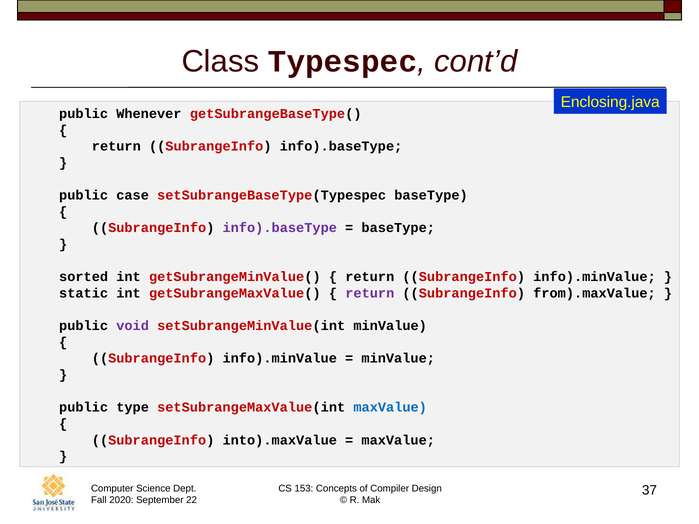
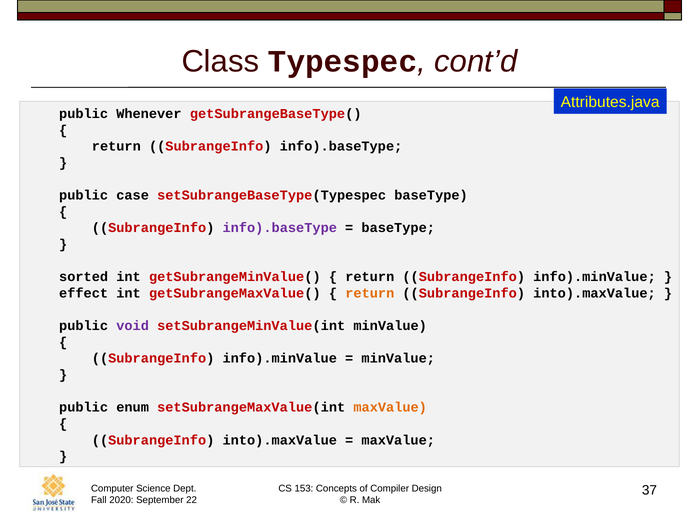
Enclosing.java: Enclosing.java -> Attributes.java
static: static -> effect
return at (370, 293) colour: purple -> orange
from).maxValue at (595, 293): from).maxValue -> into).maxValue
type: type -> enum
maxValue at (390, 408) colour: blue -> orange
